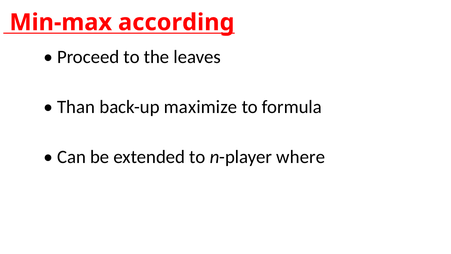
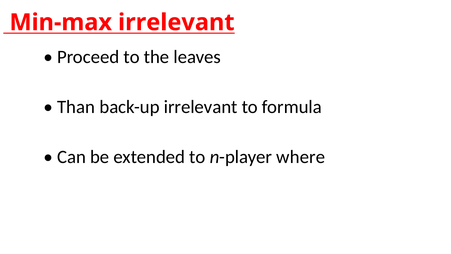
Min-max according: according -> irrelevant
back-up maximize: maximize -> irrelevant
